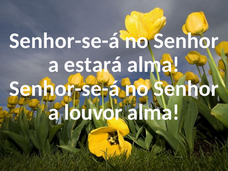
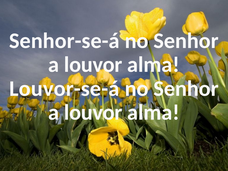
estará at (93, 65): estará -> louvor
Senhor-se-á at (64, 89): Senhor-se-á -> Louvor-se-á
